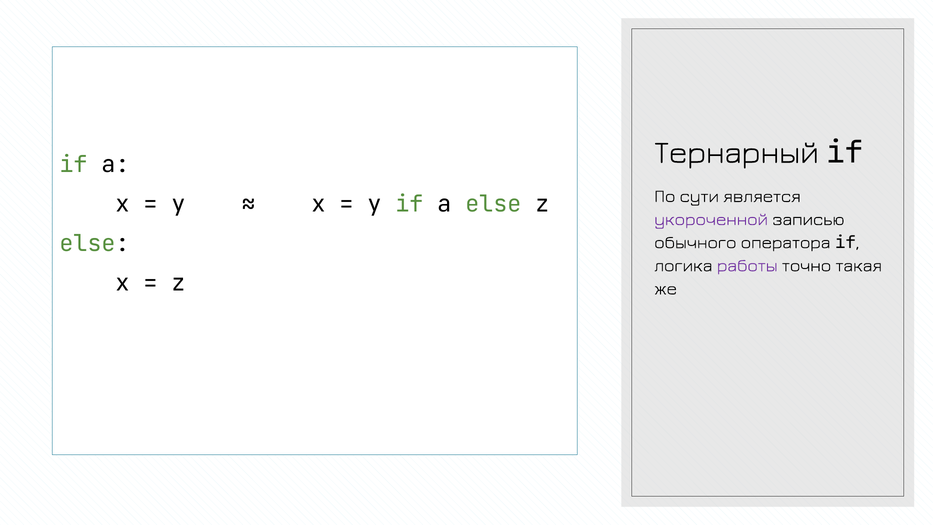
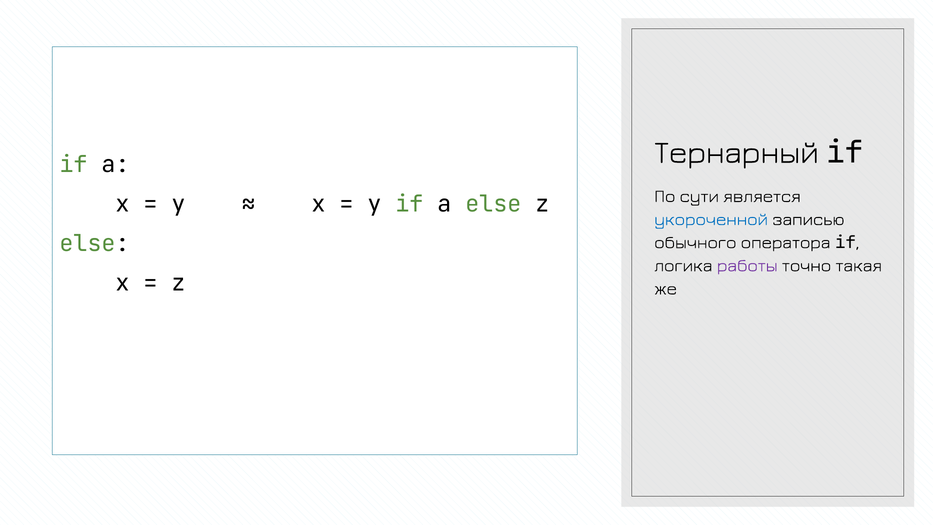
укороченной colour: purple -> blue
